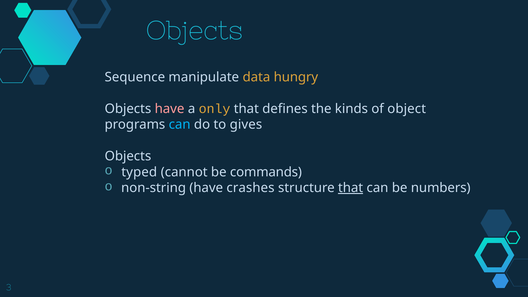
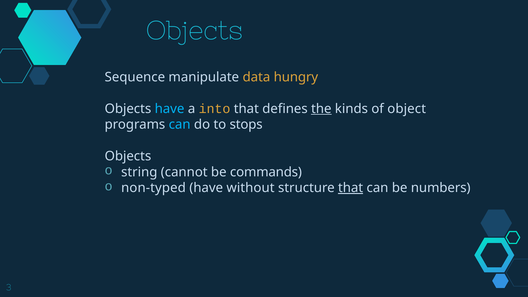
have at (170, 109) colour: pink -> light blue
only: only -> into
the underline: none -> present
gives: gives -> stops
typed: typed -> string
non-string: non-string -> non-typed
crashes: crashes -> without
